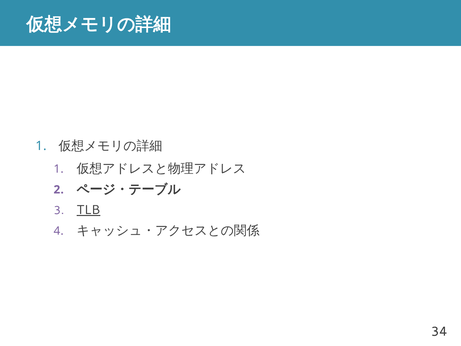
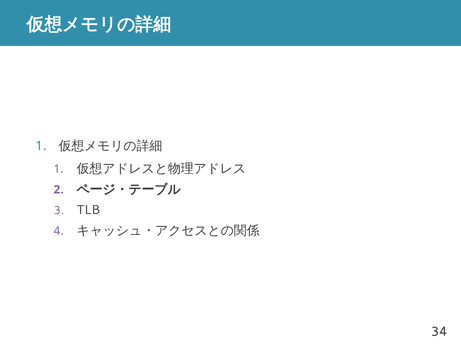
TLB underline: present -> none
